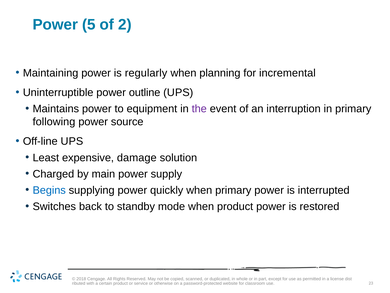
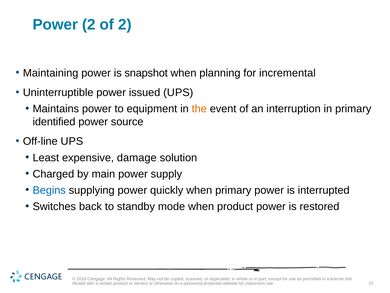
Power 5: 5 -> 2
regularly: regularly -> snapshot
outline: outline -> issued
the colour: purple -> orange
following: following -> identified
